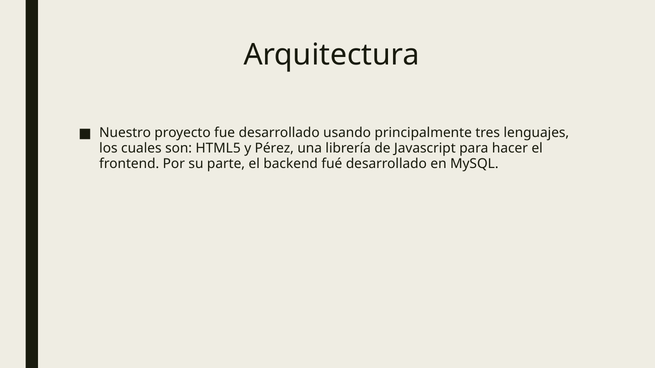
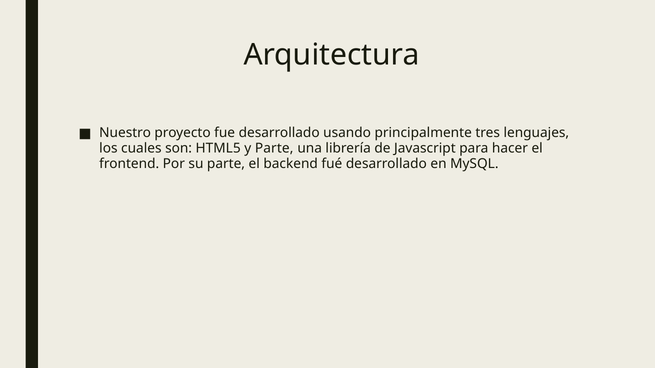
y Pérez: Pérez -> Parte
